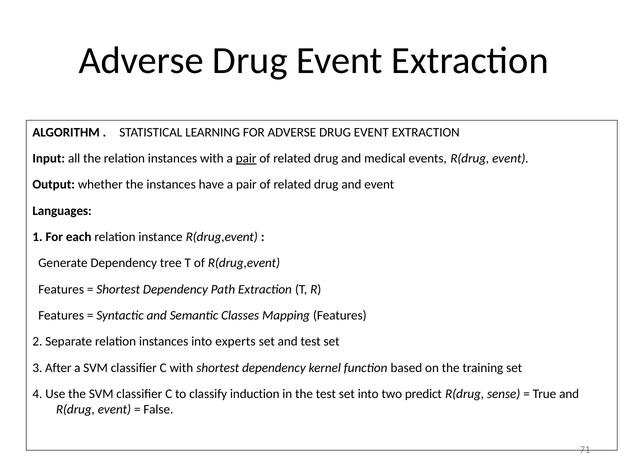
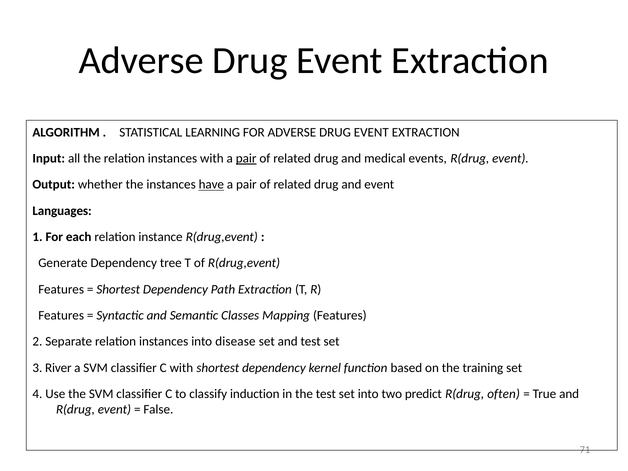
have underline: none -> present
experts: experts -> disease
After: After -> River
sense: sense -> often
